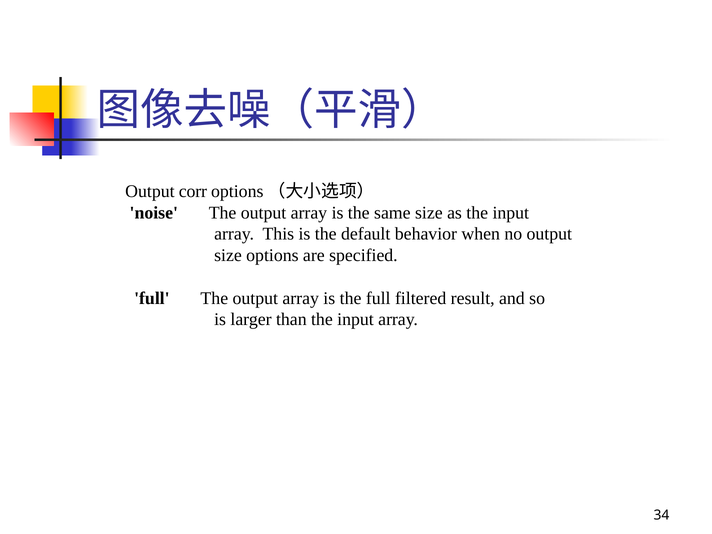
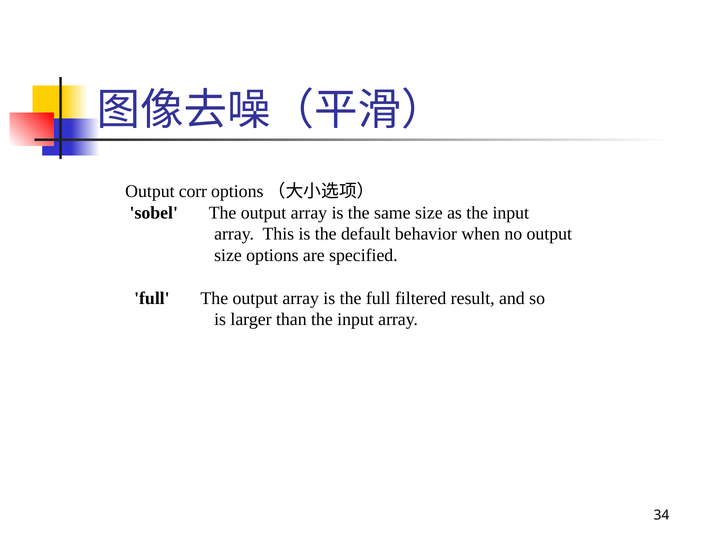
noise: noise -> sobel
